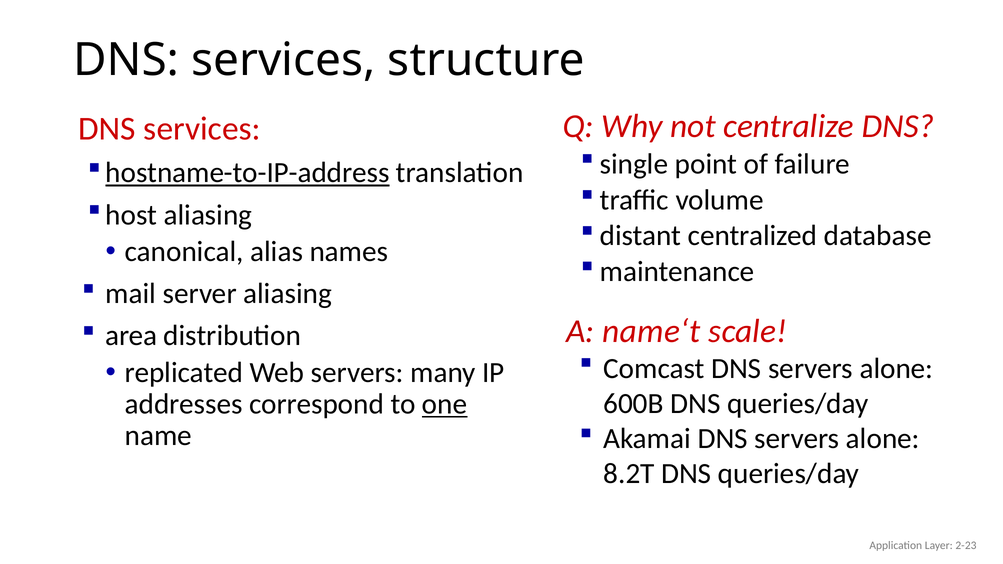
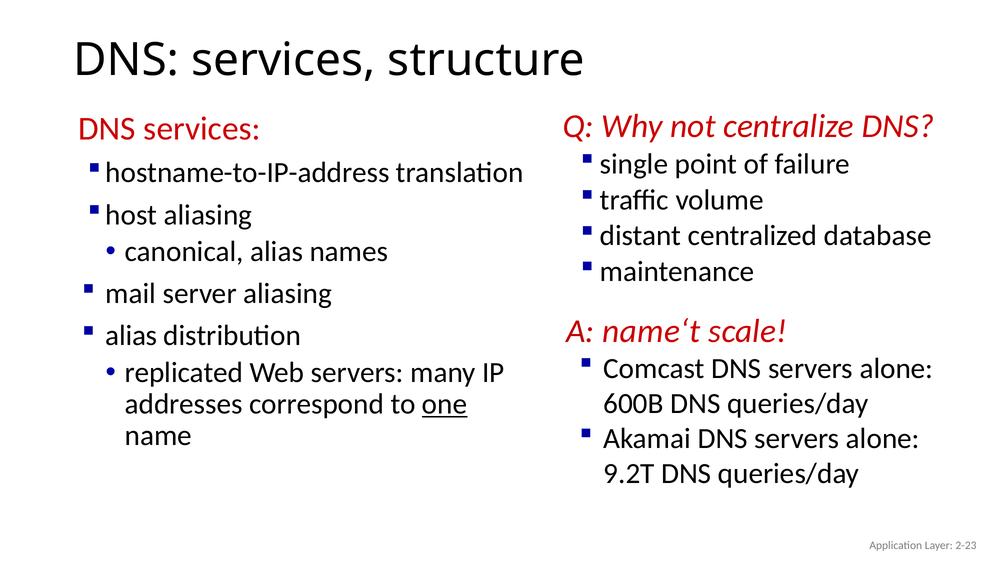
hostname-to-IP-address underline: present -> none
area at (131, 336): area -> alias
8.2T: 8.2T -> 9.2T
